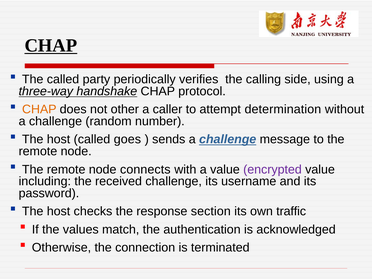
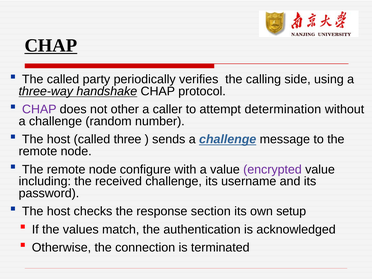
CHAP at (39, 109) colour: orange -> purple
goes: goes -> three
connects: connects -> configure
traffic: traffic -> setup
